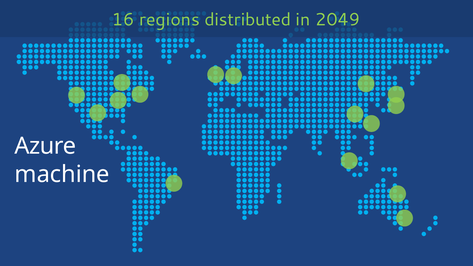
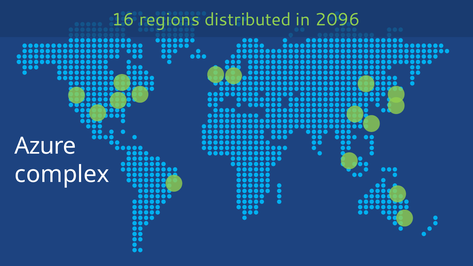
2049: 2049 -> 2096
machine: machine -> complex
